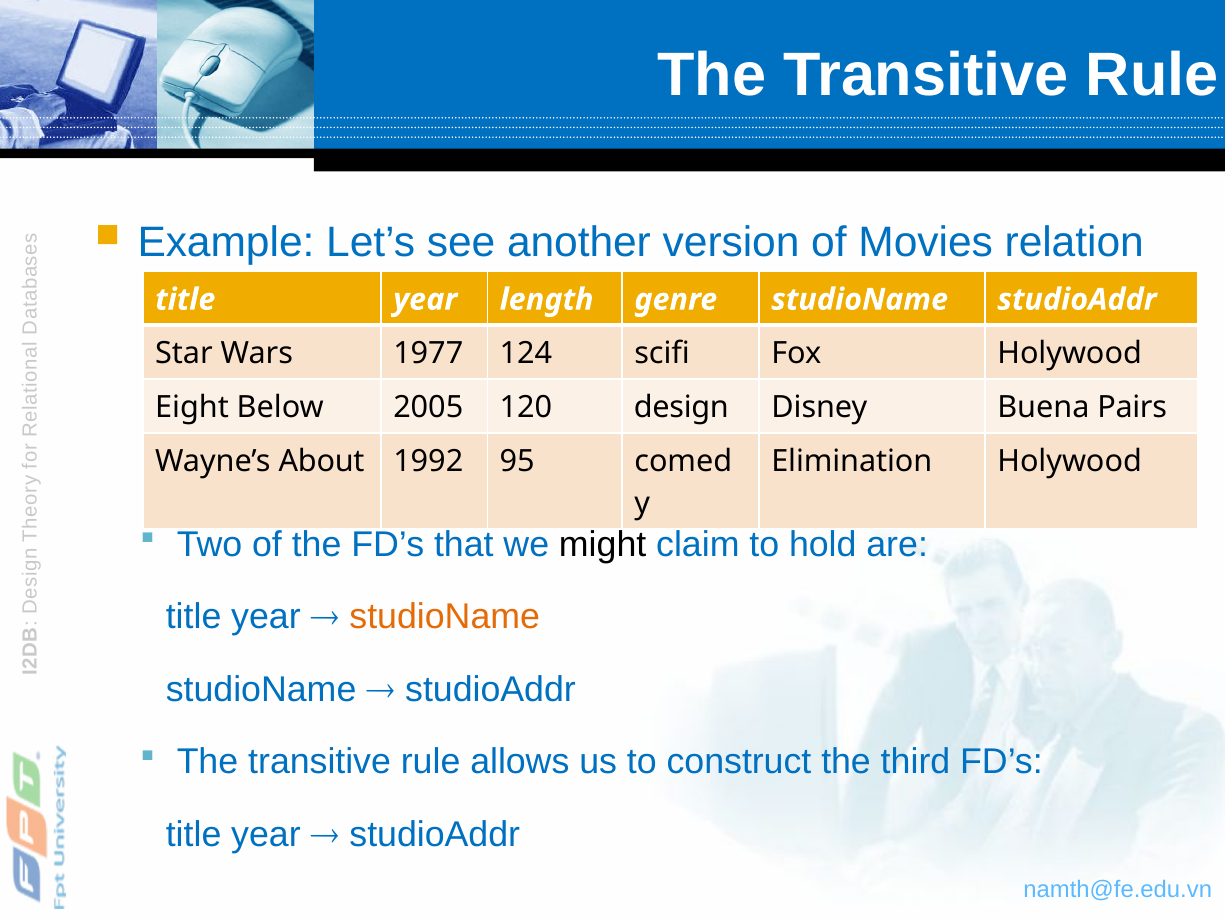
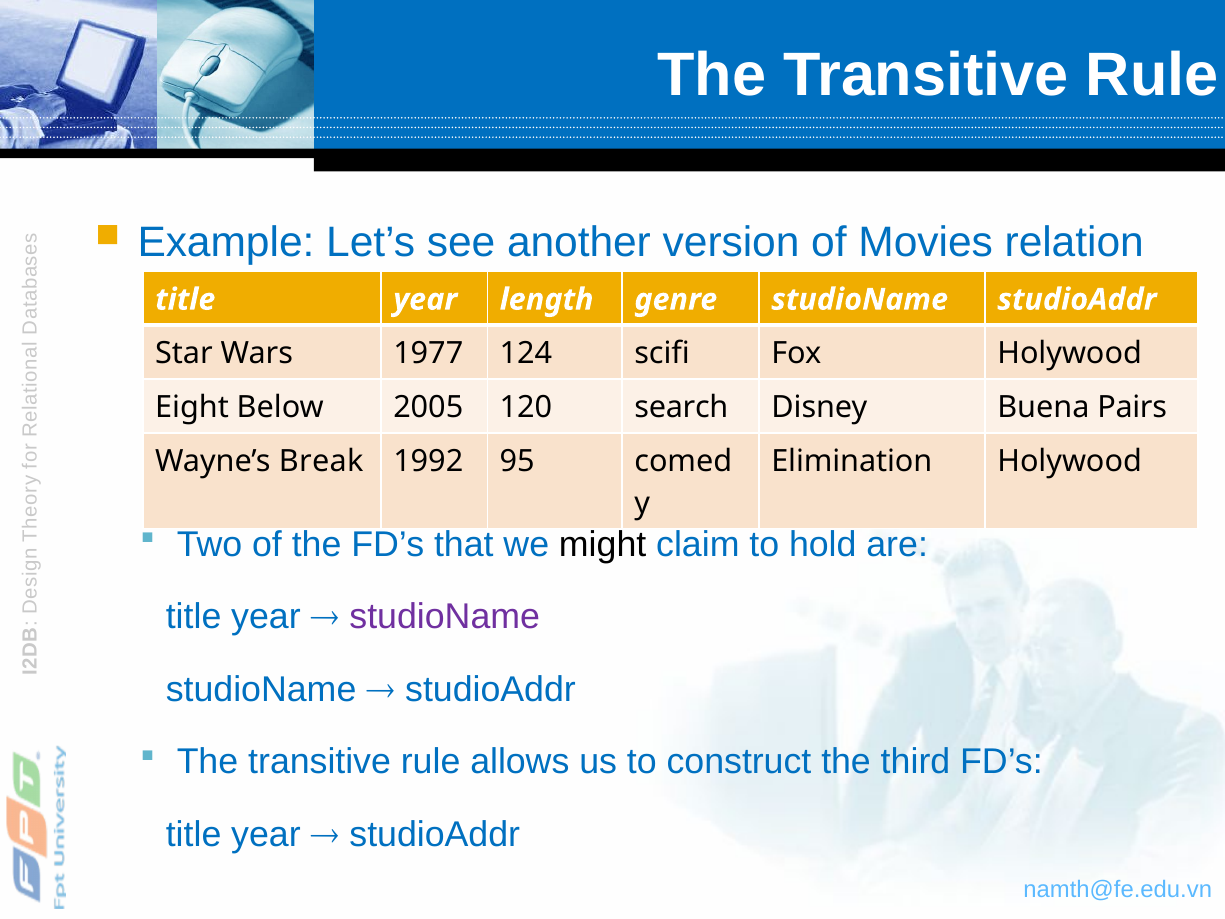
design: design -> search
About: About -> Break
studioName at (445, 617) colour: orange -> purple
